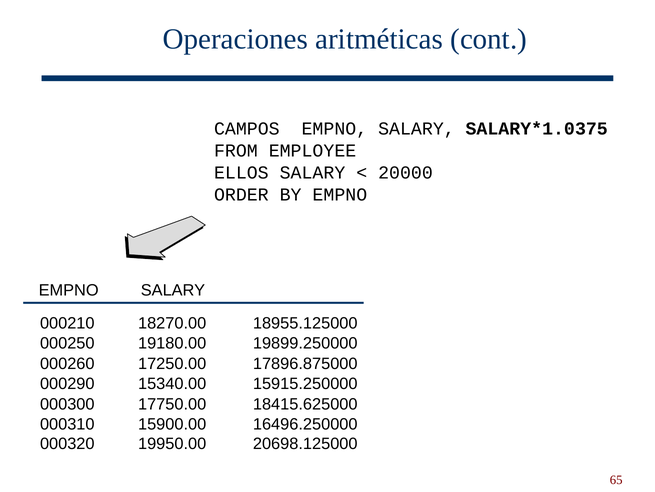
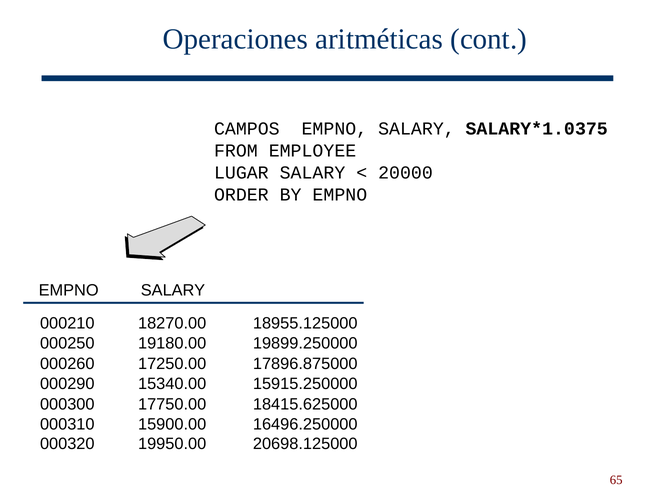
ELLOS: ELLOS -> LUGAR
